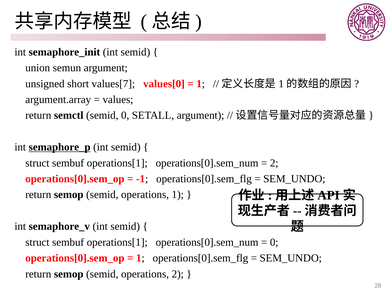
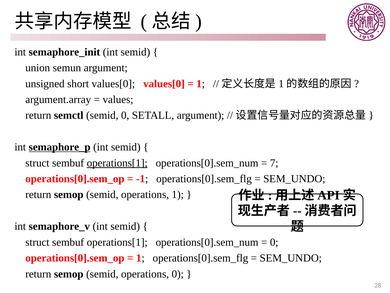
short values[7: values[7 -> values[0
operations[1 at (117, 163) underline: none -> present
2 at (274, 163): 2 -> 7
operations 2: 2 -> 0
